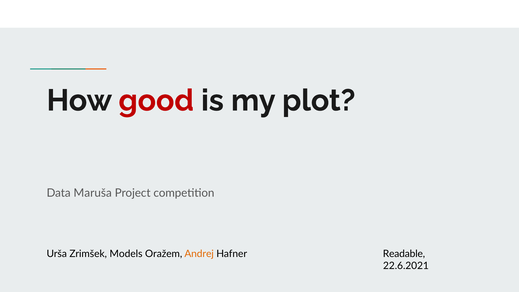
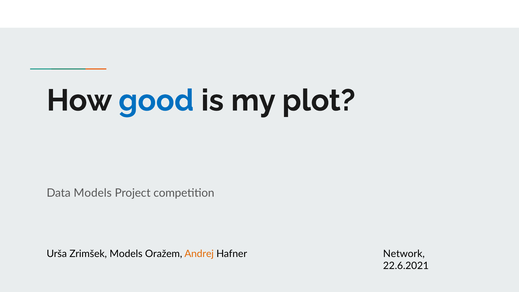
good colour: red -> blue
Data Maruša: Maruša -> Models
Readable: Readable -> Network
